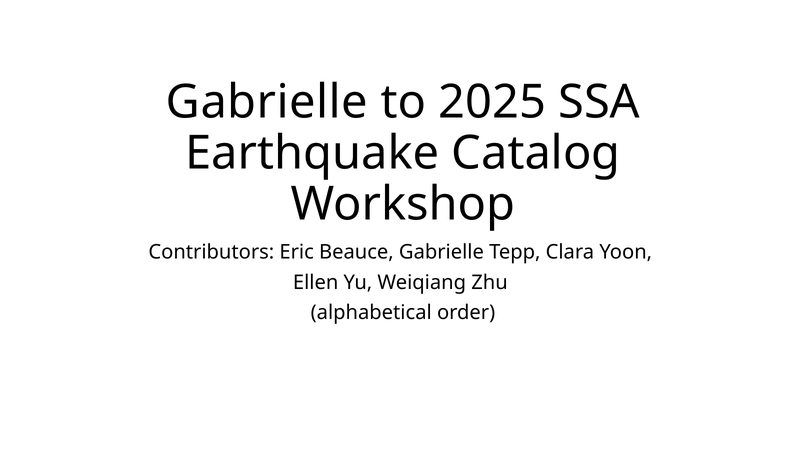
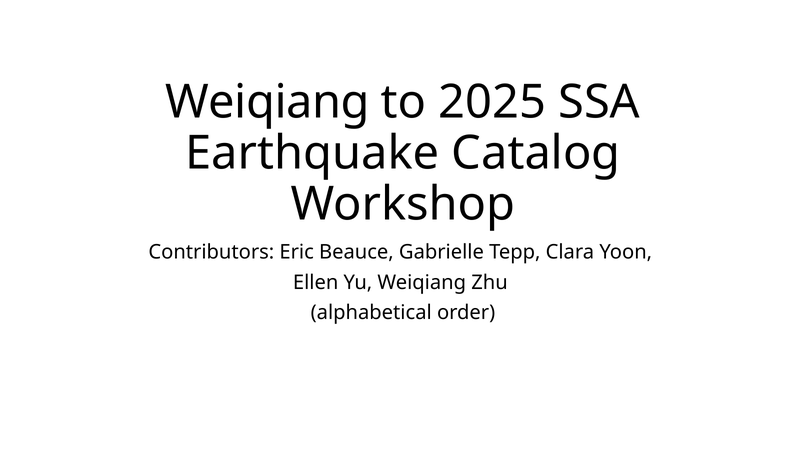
Gabrielle at (267, 102): Gabrielle -> Weiqiang
